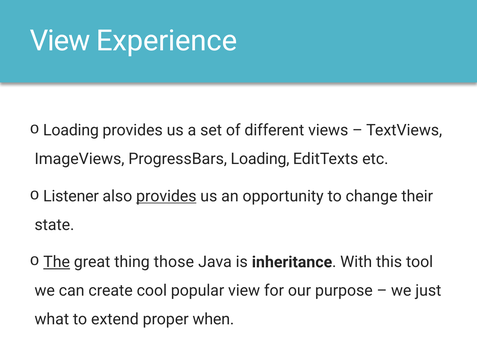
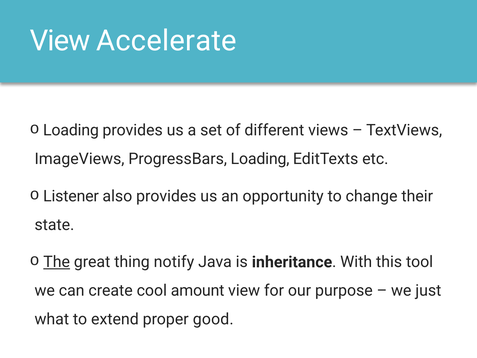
Experience: Experience -> Accelerate
provides at (166, 196) underline: present -> none
those: those -> notify
popular: popular -> amount
when: when -> good
